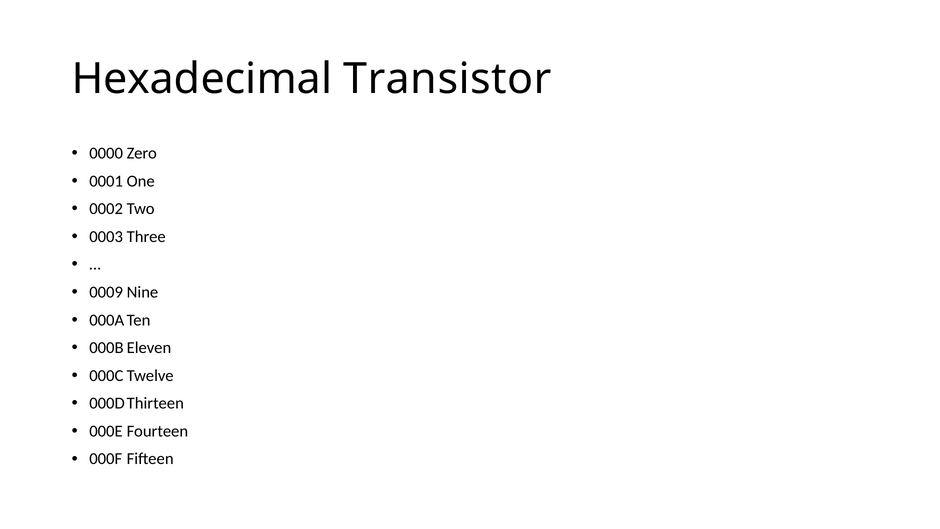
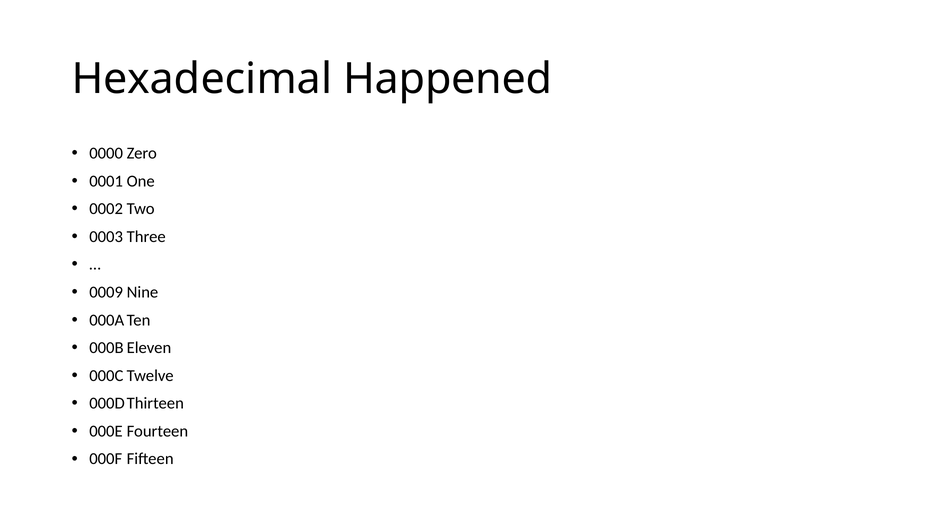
Transistor: Transistor -> Happened
